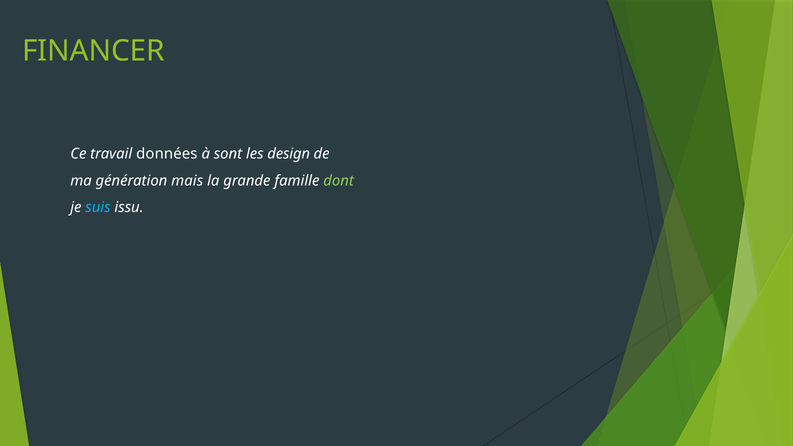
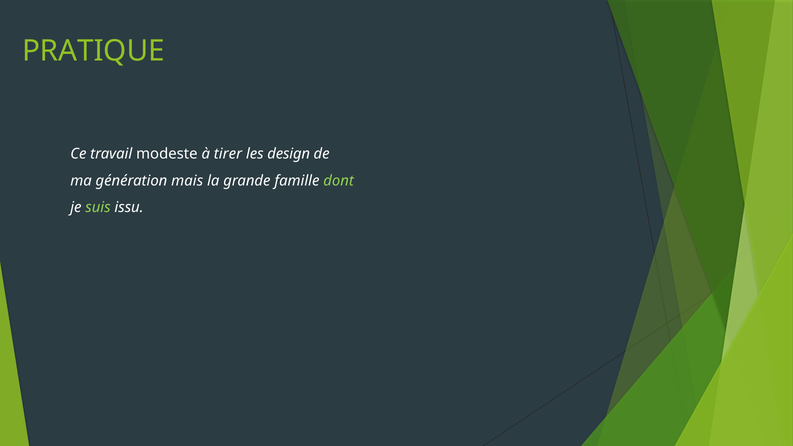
FINANCER: FINANCER -> PRATIQUE
données: données -> modeste
sont: sont -> tirer
suis colour: light blue -> light green
